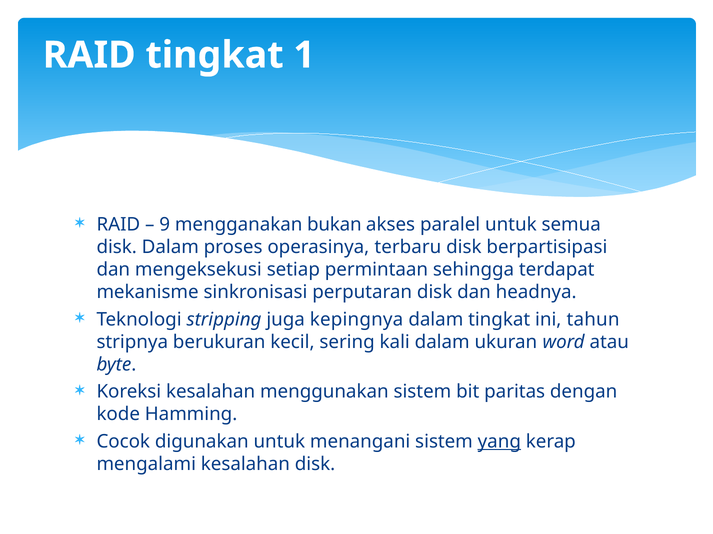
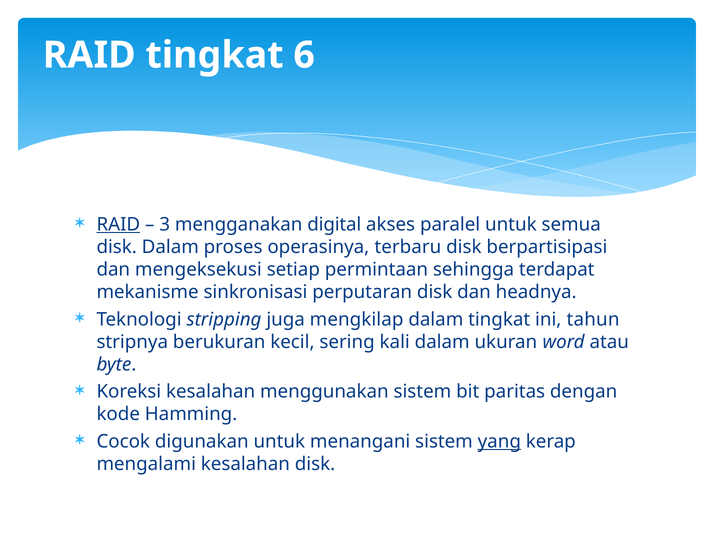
1: 1 -> 6
RAID at (118, 225) underline: none -> present
9: 9 -> 3
bukan: bukan -> digital
kepingnya: kepingnya -> mengkilap
